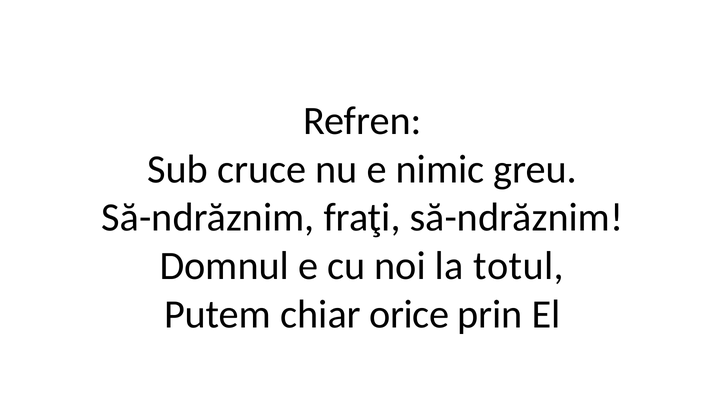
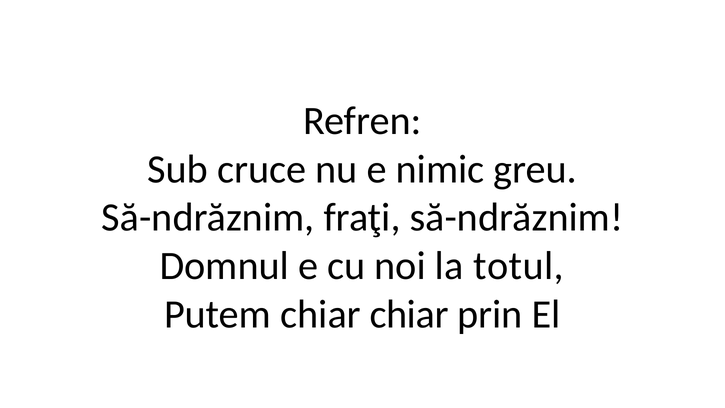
chiar orice: orice -> chiar
